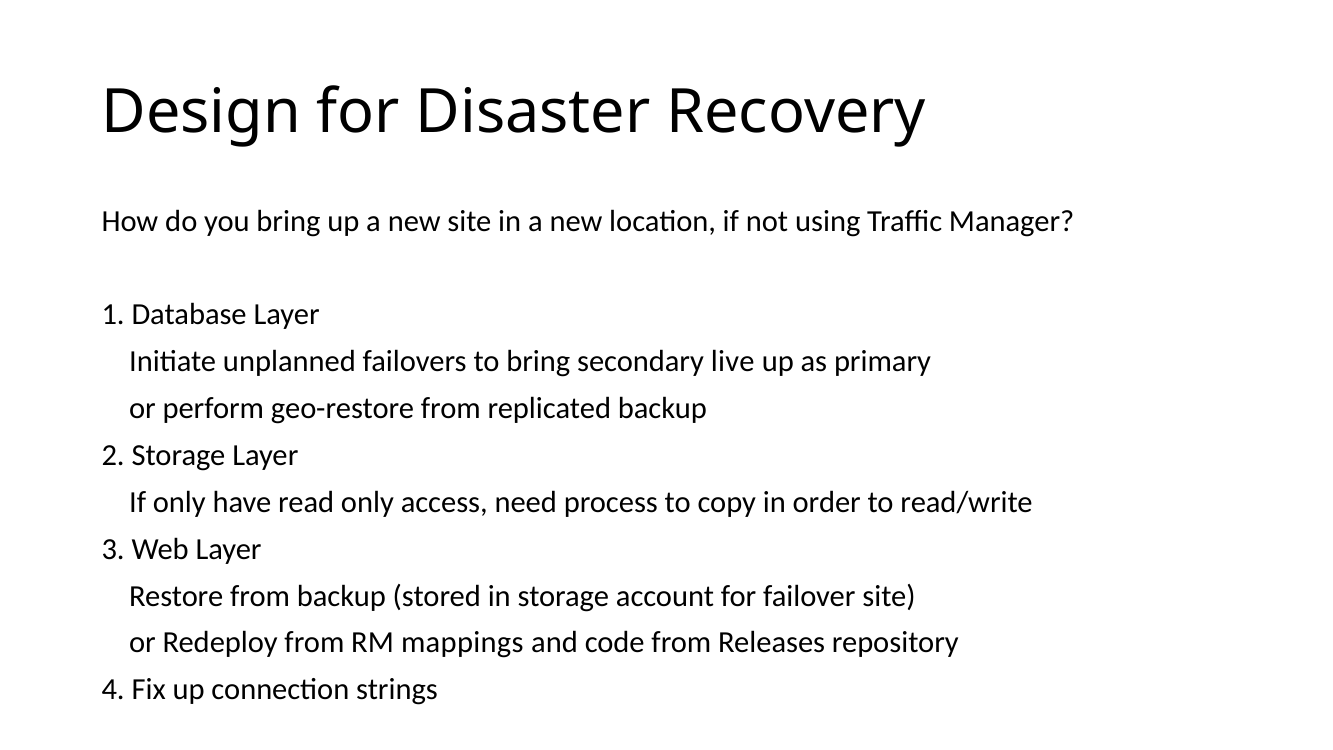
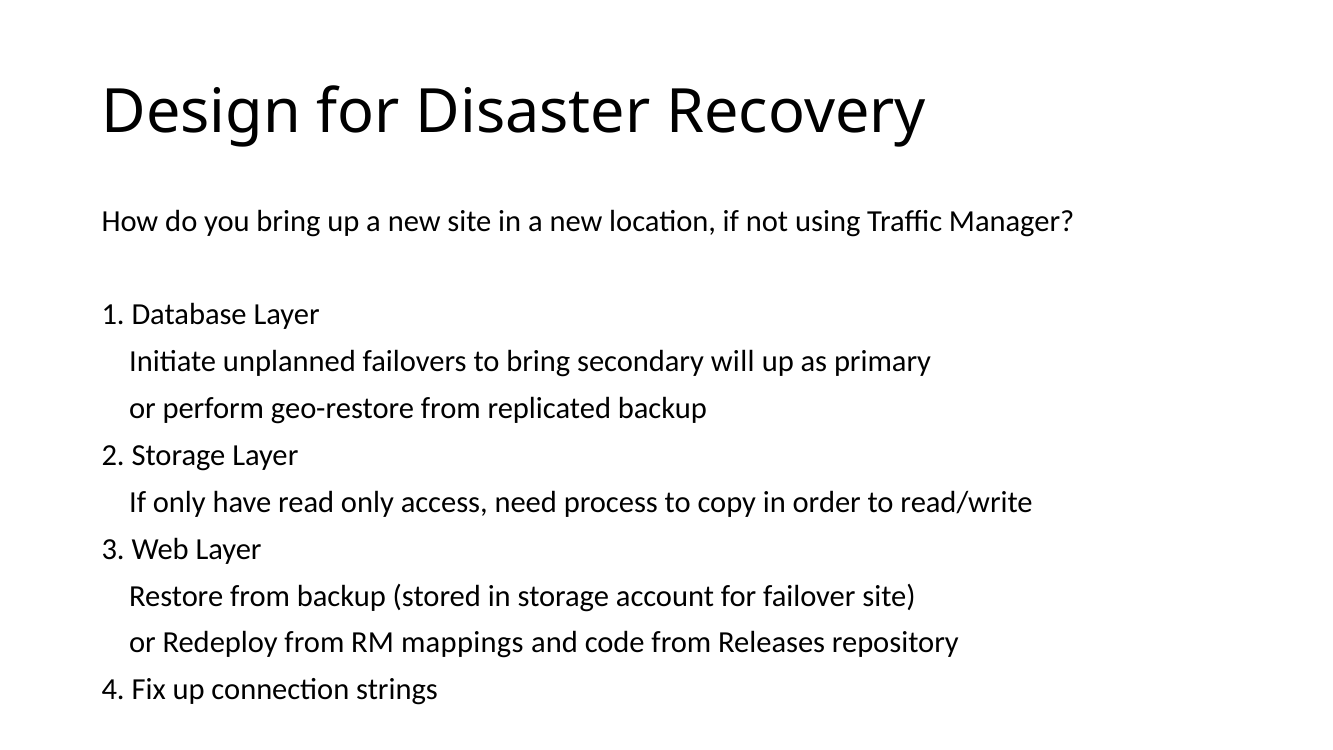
live: live -> will
